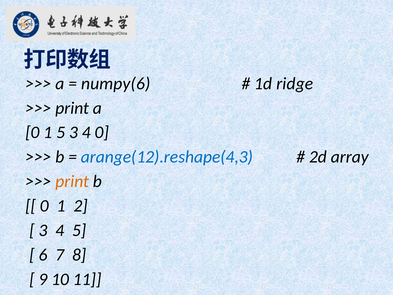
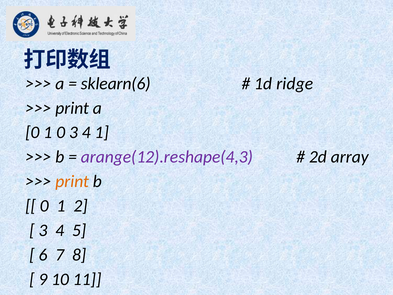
numpy(6: numpy(6 -> sklearn(6
1 5: 5 -> 0
4 0: 0 -> 1
arange(12).reshape(4,3 colour: blue -> purple
